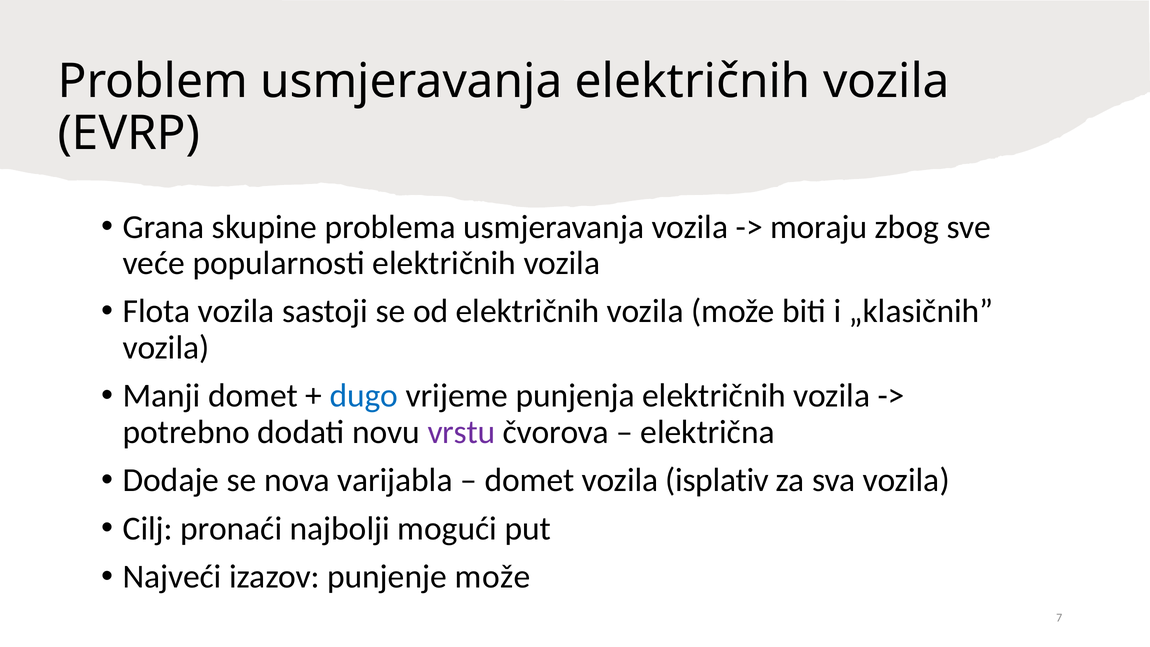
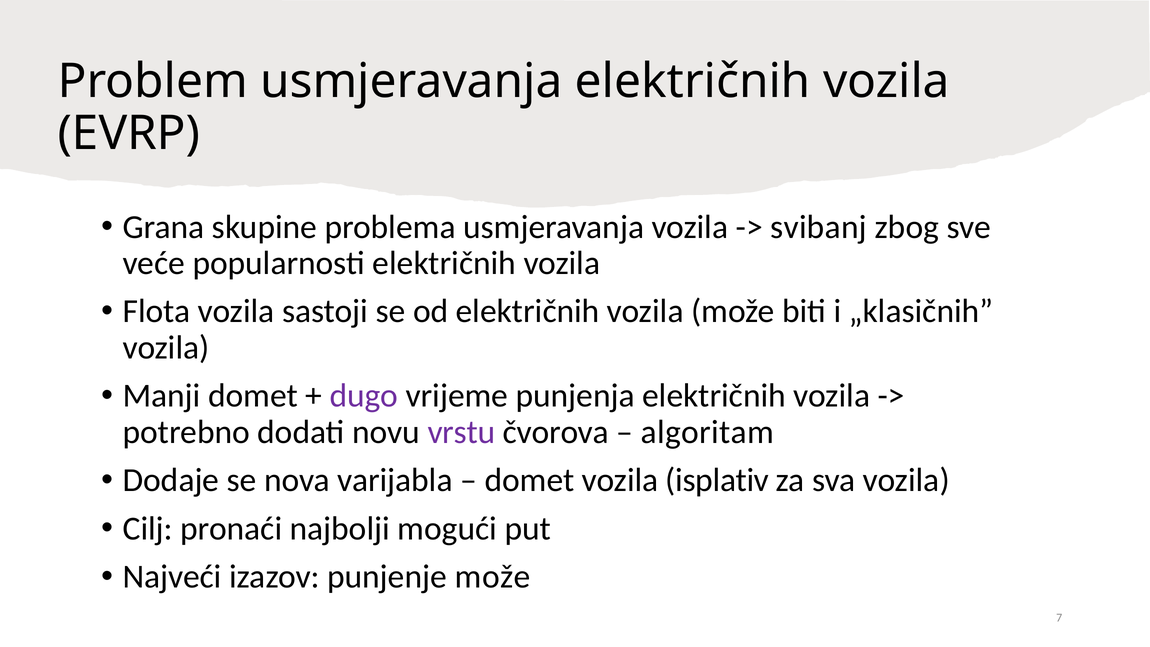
moraju: moraju -> svibanj
dugo colour: blue -> purple
električna: električna -> algoritam
